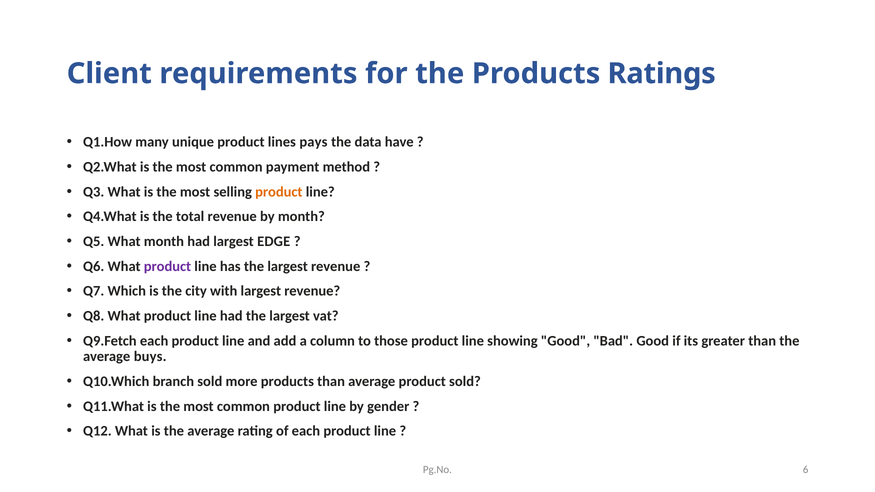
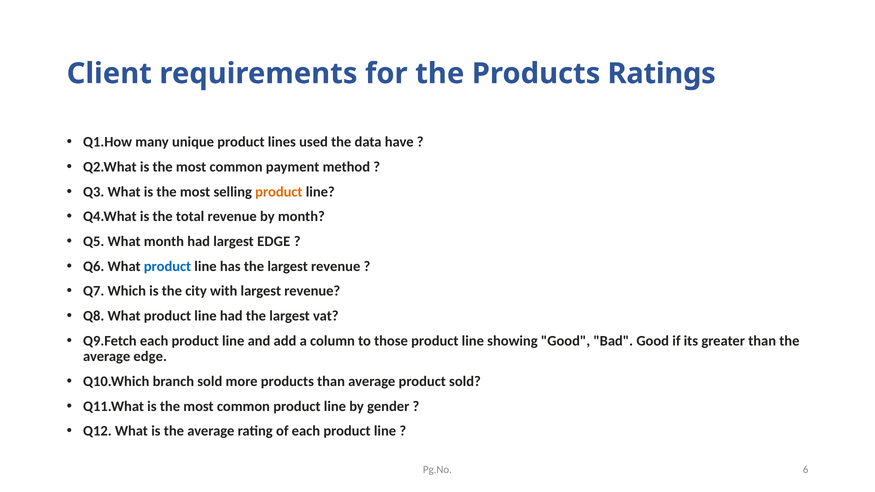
pays: pays -> used
product at (167, 266) colour: purple -> blue
average buys: buys -> edge
